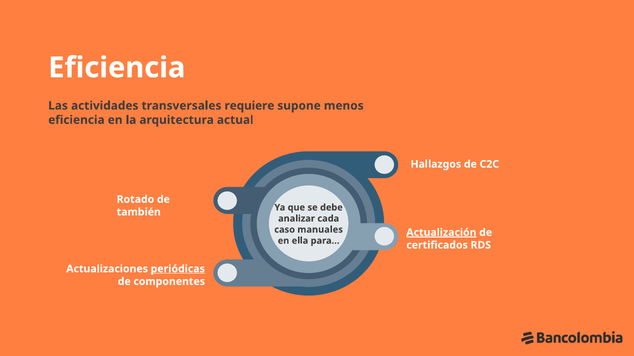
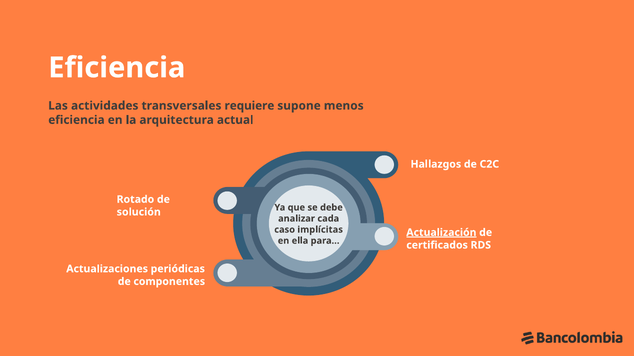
también: también -> solución
manuales: manuales -> implícitas
periódicas underline: present -> none
